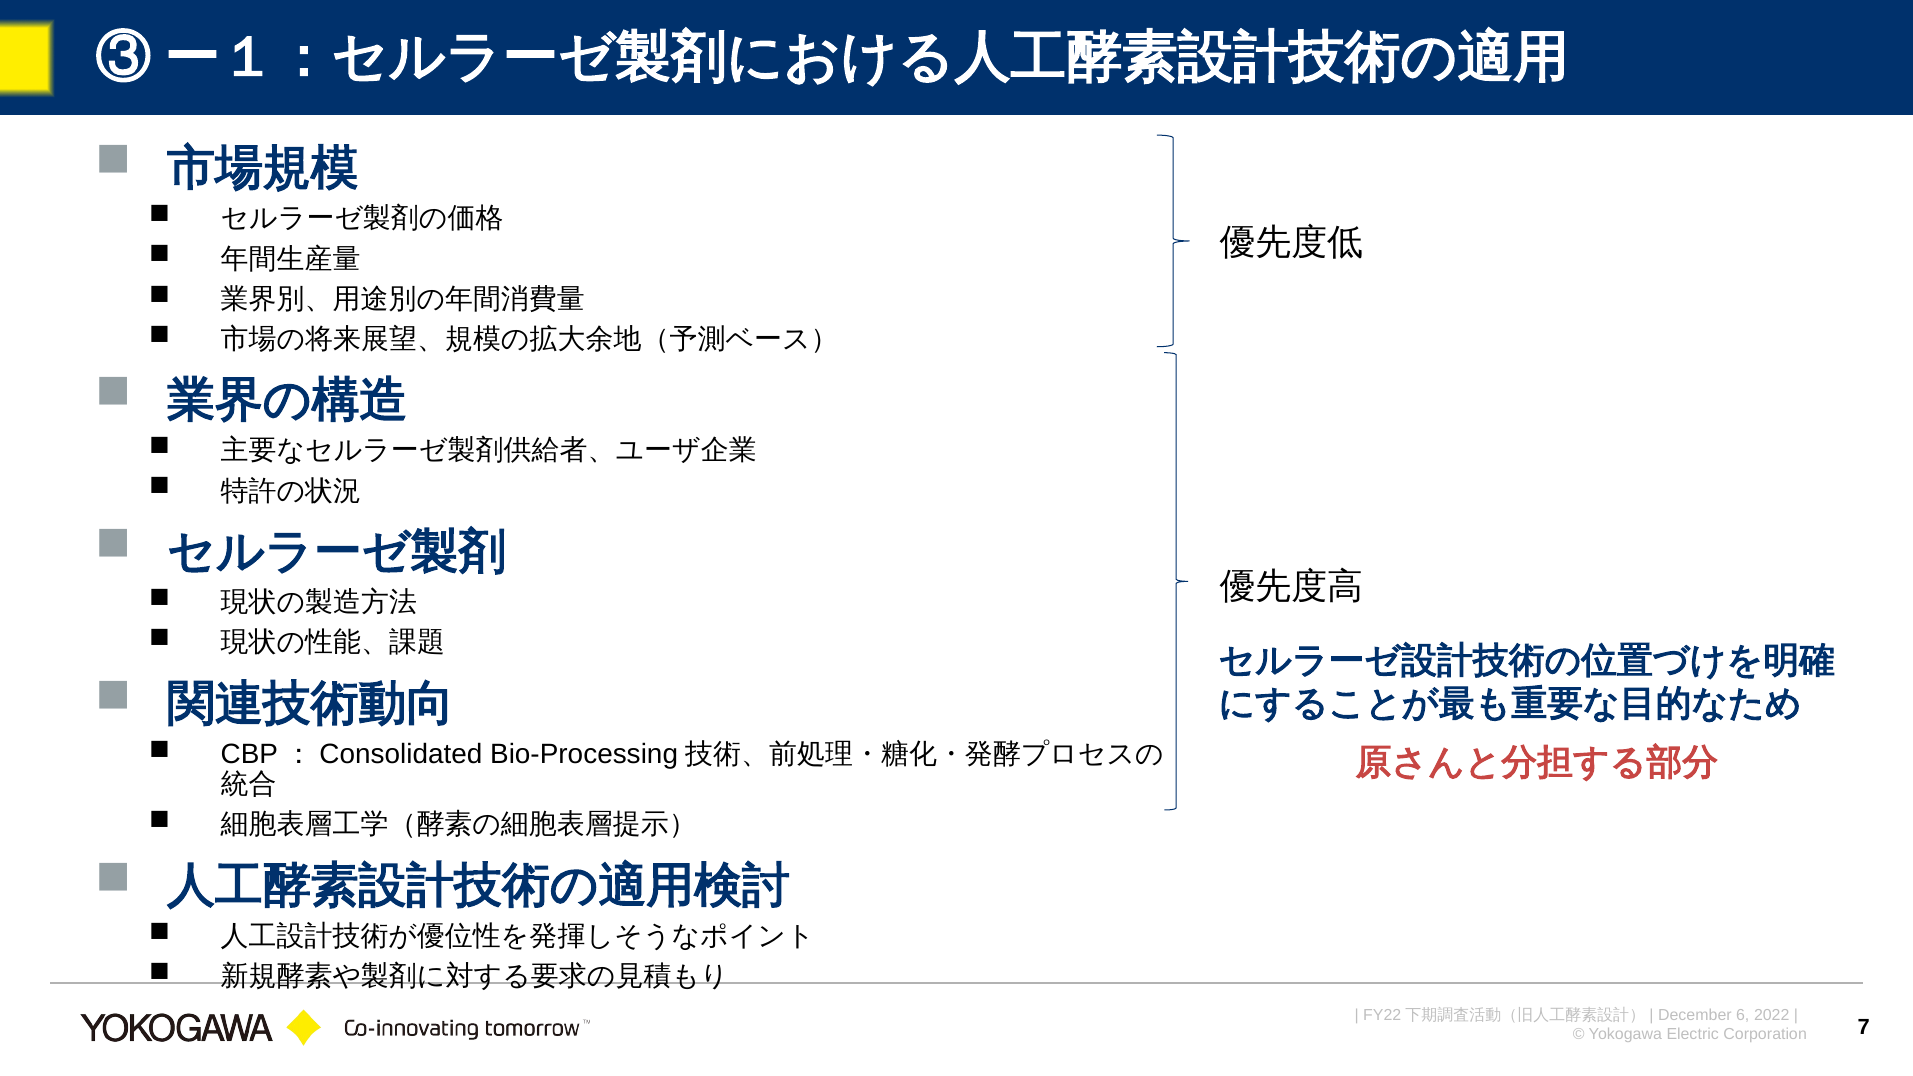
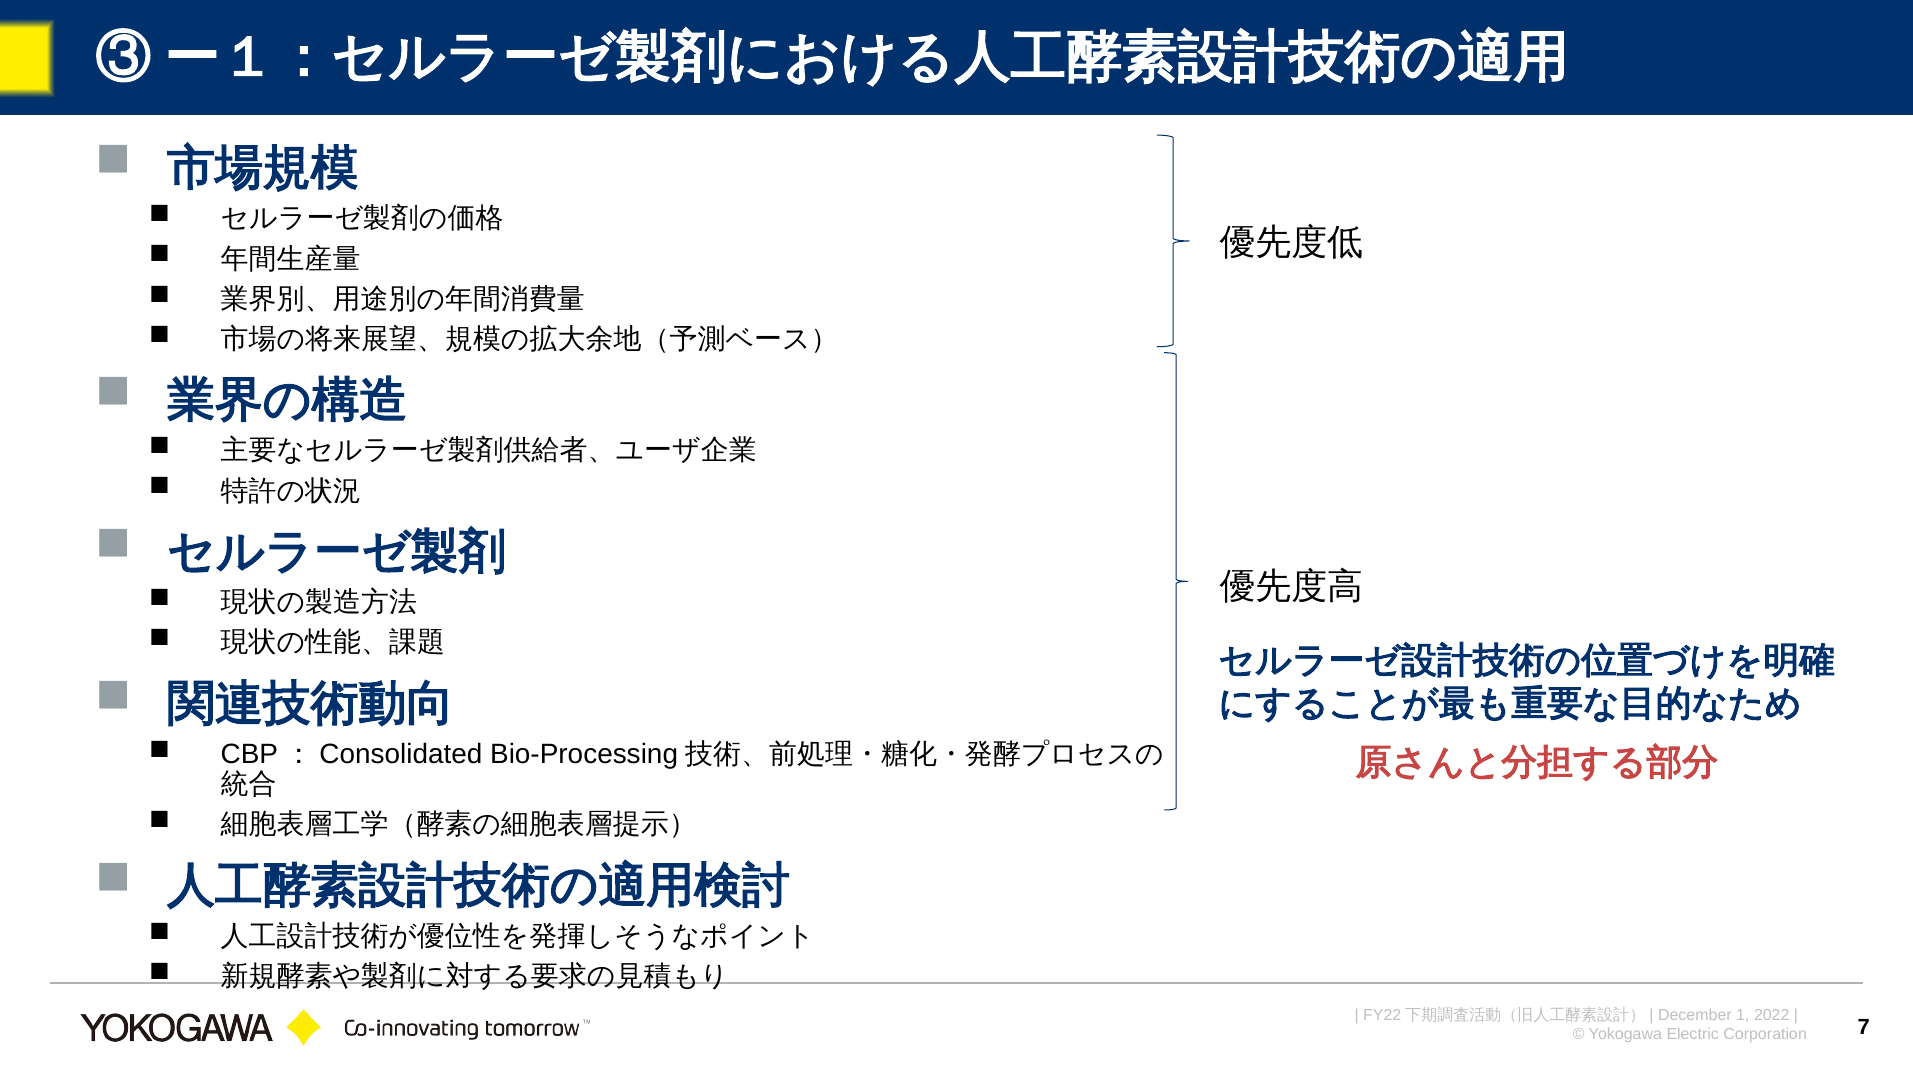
6: 6 -> 1
